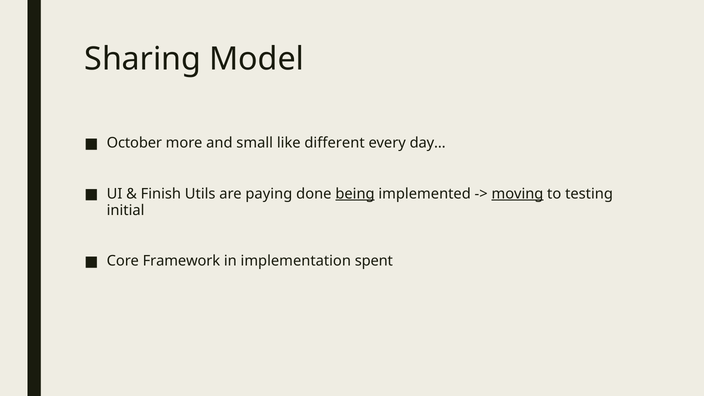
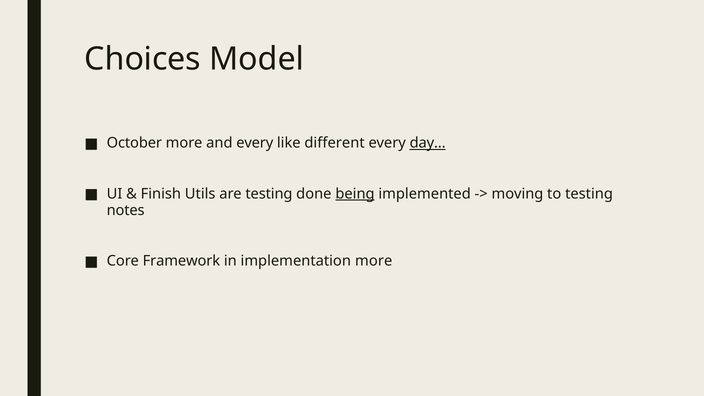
Sharing: Sharing -> Choices
and small: small -> every
day… underline: none -> present
are paying: paying -> testing
moving underline: present -> none
initial: initial -> notes
implementation spent: spent -> more
